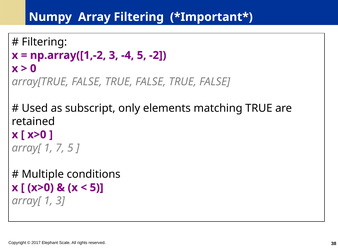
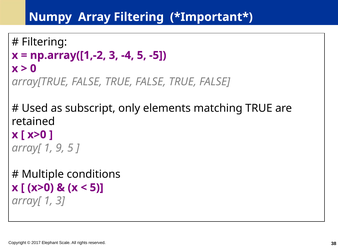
-2: -2 -> -5
7: 7 -> 9
